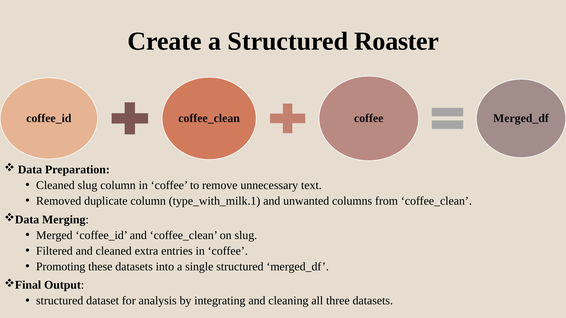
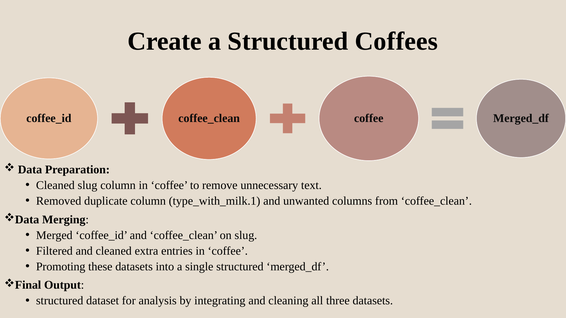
Roaster: Roaster -> Coffees
